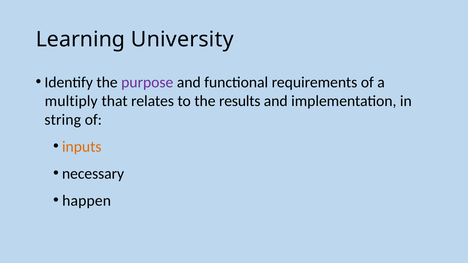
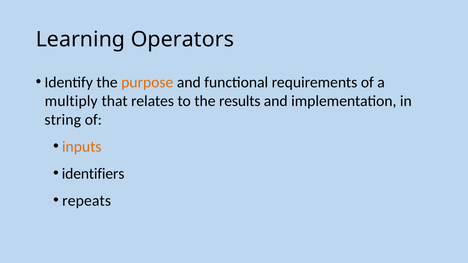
University: University -> Operators
purpose colour: purple -> orange
necessary: necessary -> identifiers
happen: happen -> repeats
